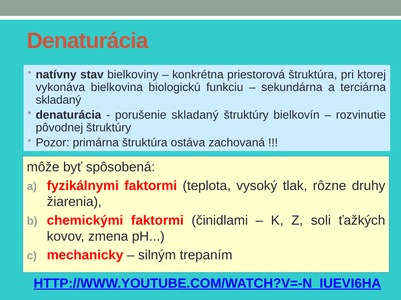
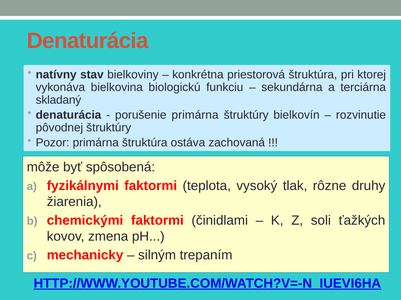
porušenie skladaný: skladaný -> primárna
